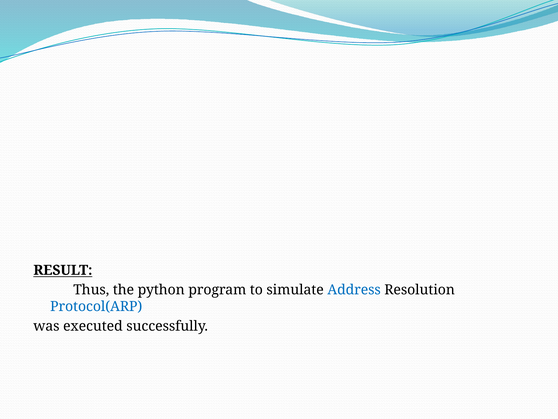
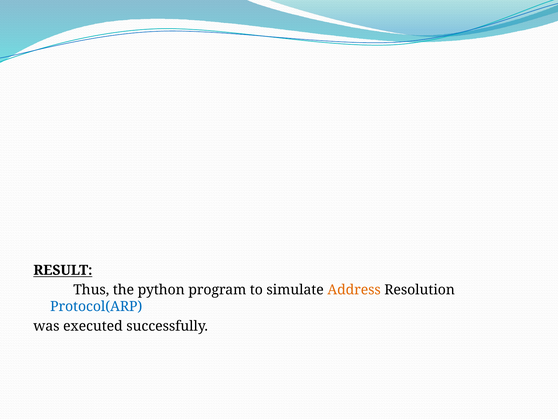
Address colour: blue -> orange
